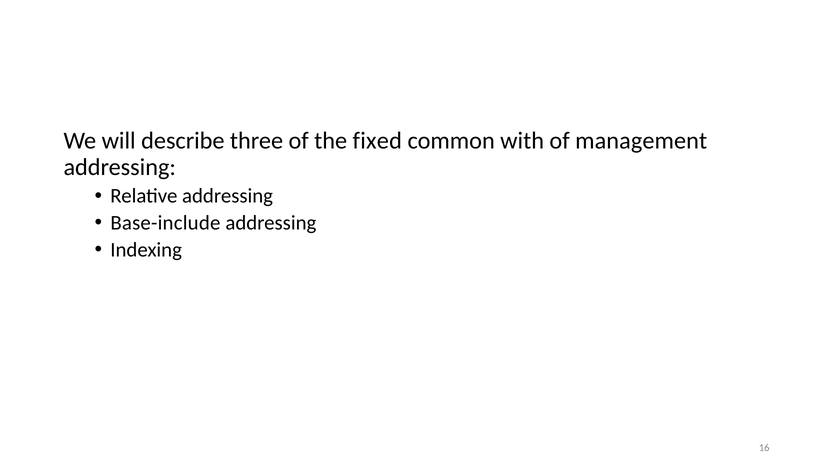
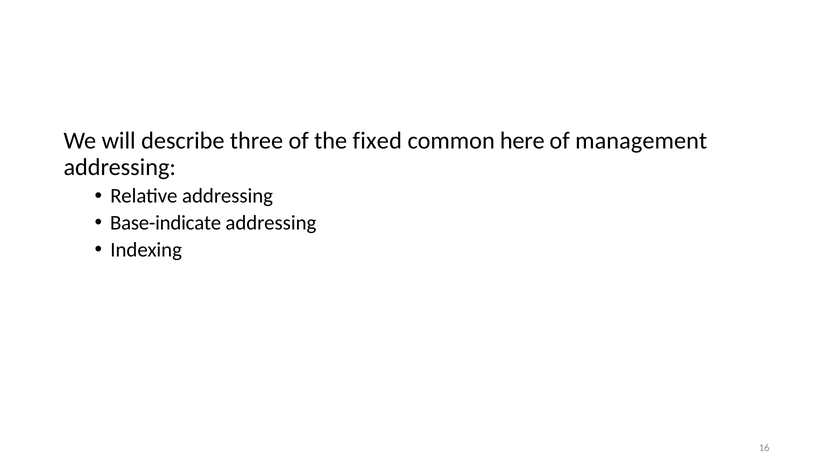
with: with -> here
Base-include: Base-include -> Base-indicate
